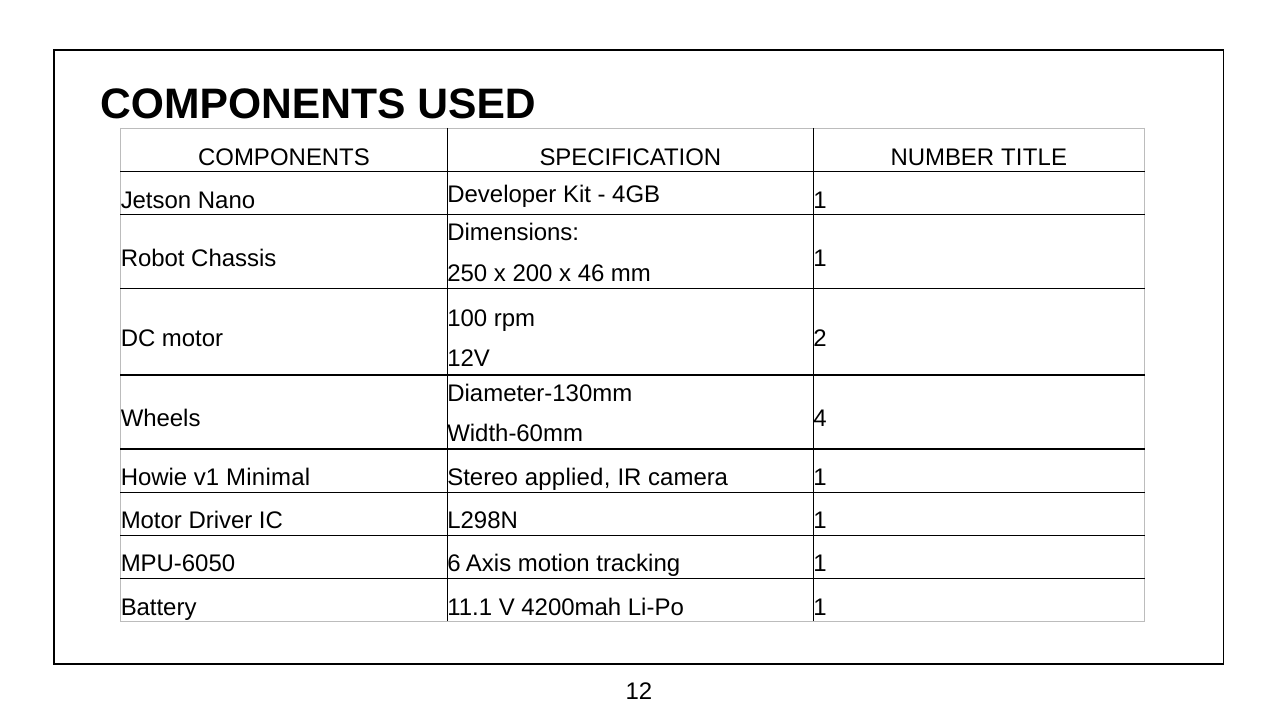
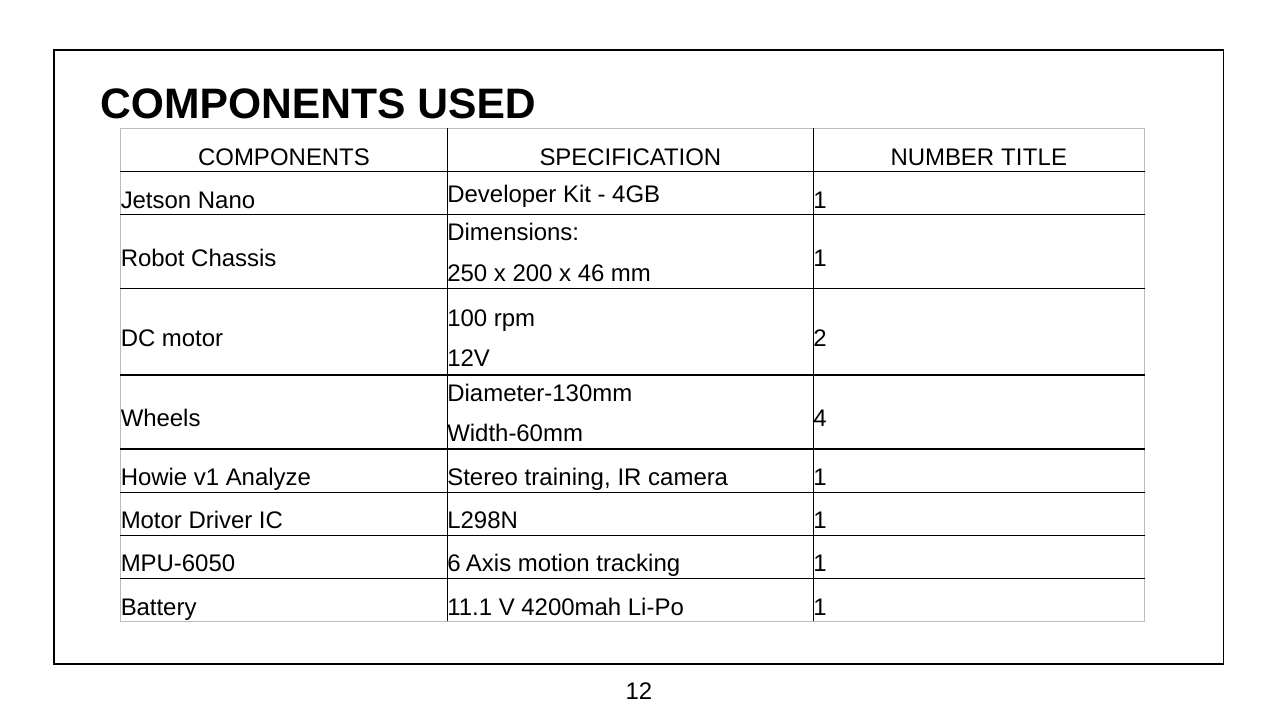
Minimal: Minimal -> Analyze
applied: applied -> training
